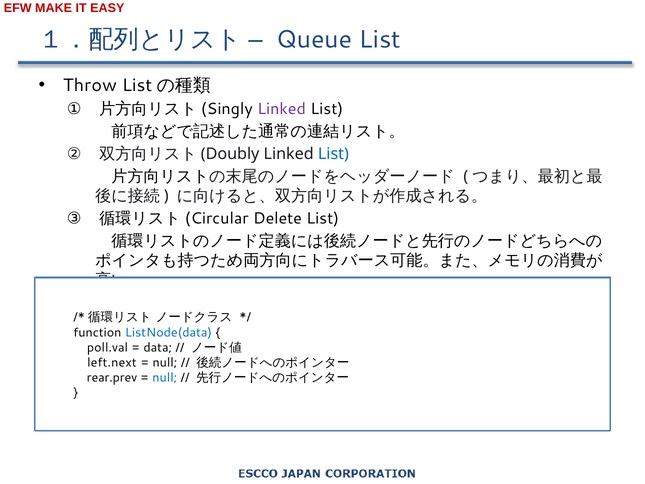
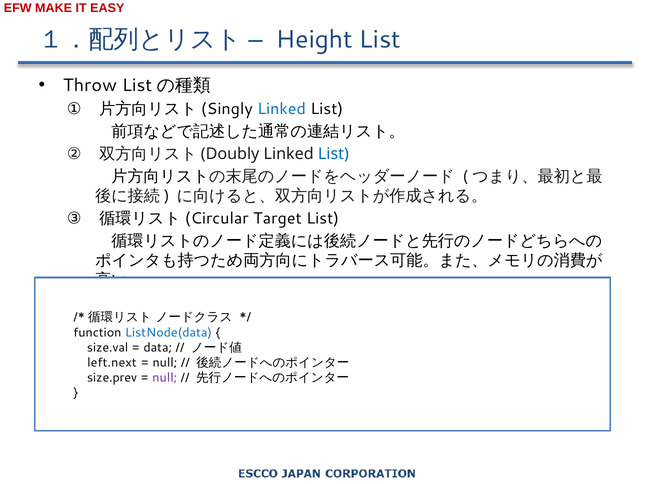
Queue: Queue -> Height
Linked at (282, 109) colour: purple -> blue
Delete: Delete -> Target
poll.val: poll.val -> size.val
rear.prev: rear.prev -> size.prev
null at (165, 377) colour: blue -> purple
